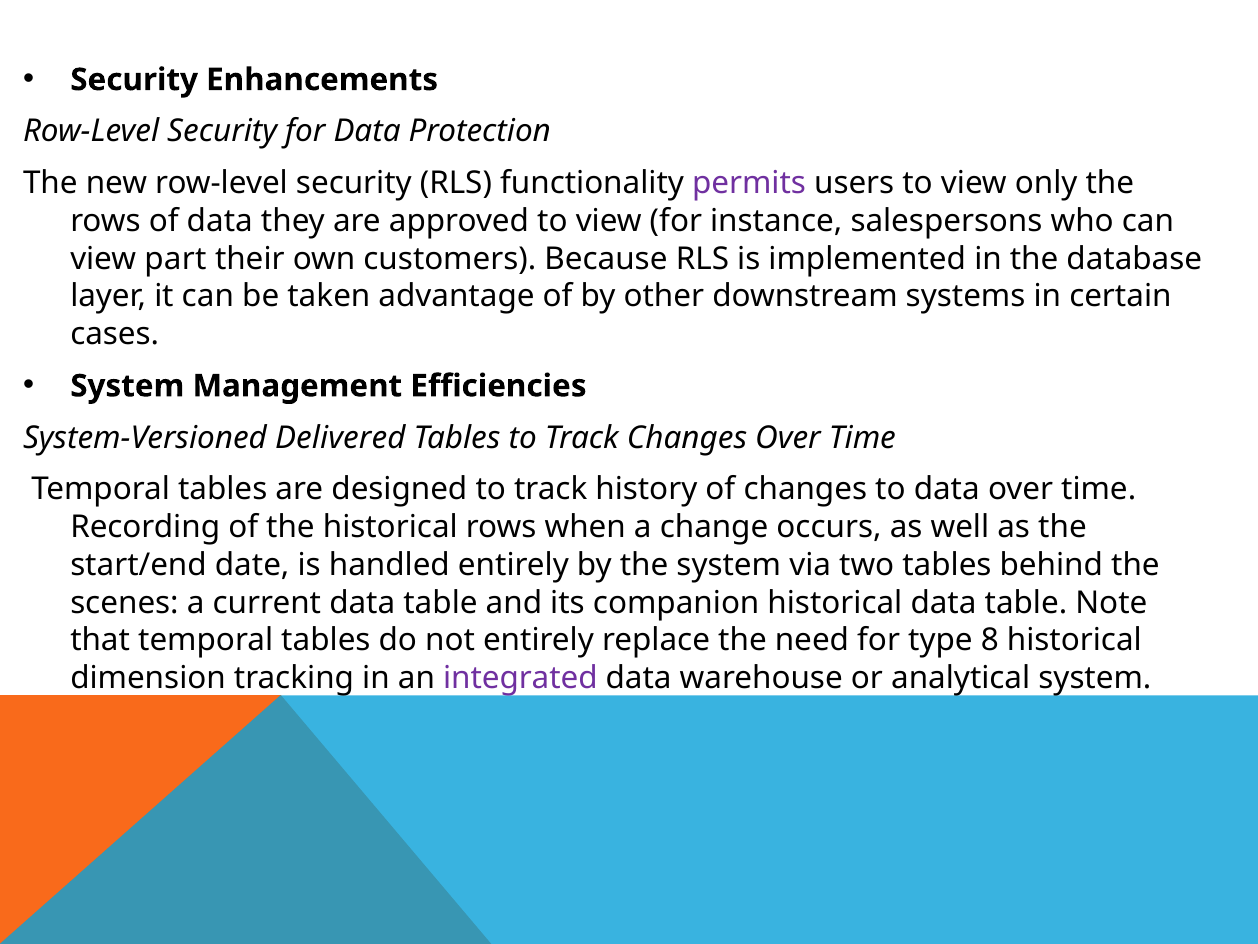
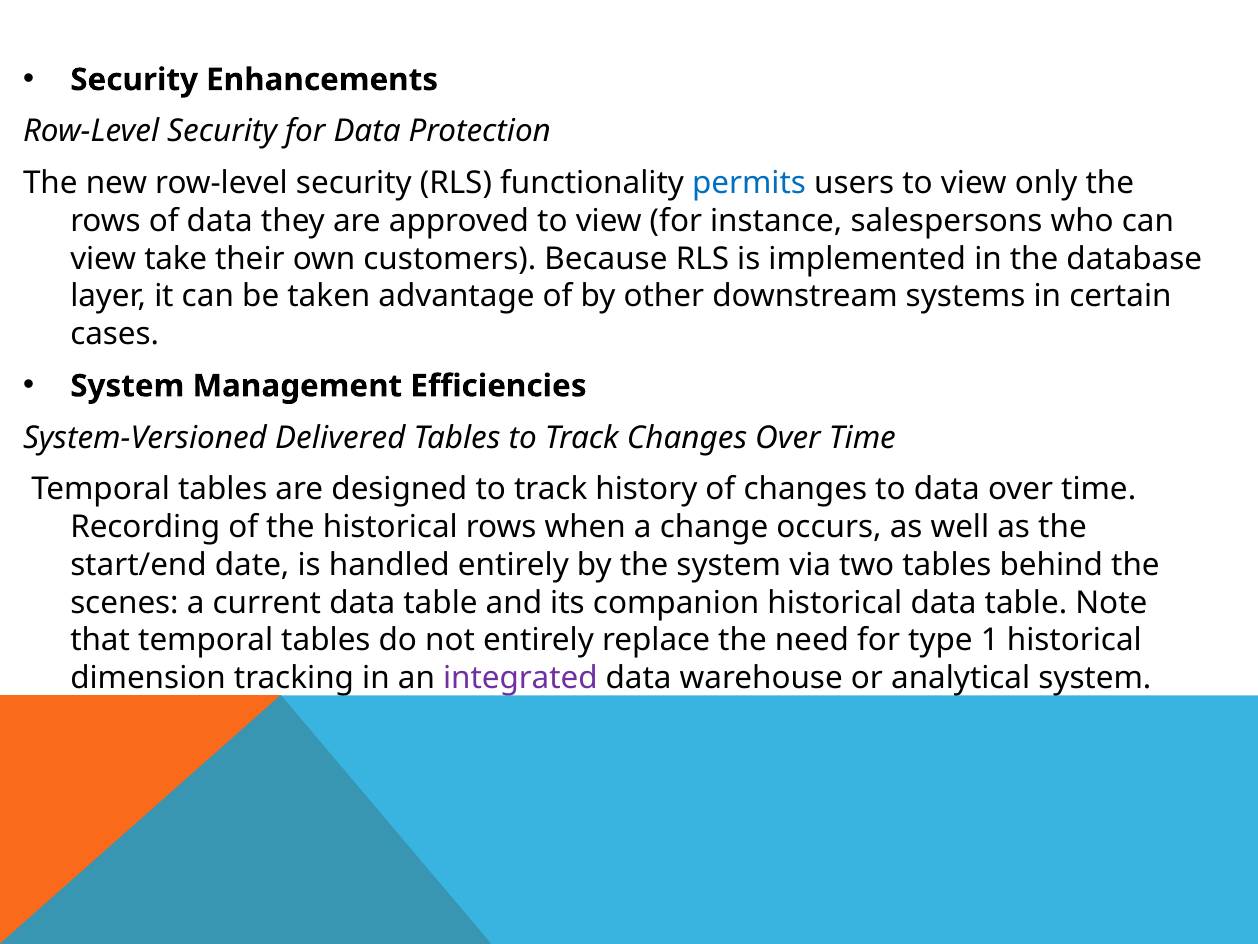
permits colour: purple -> blue
part: part -> take
8: 8 -> 1
